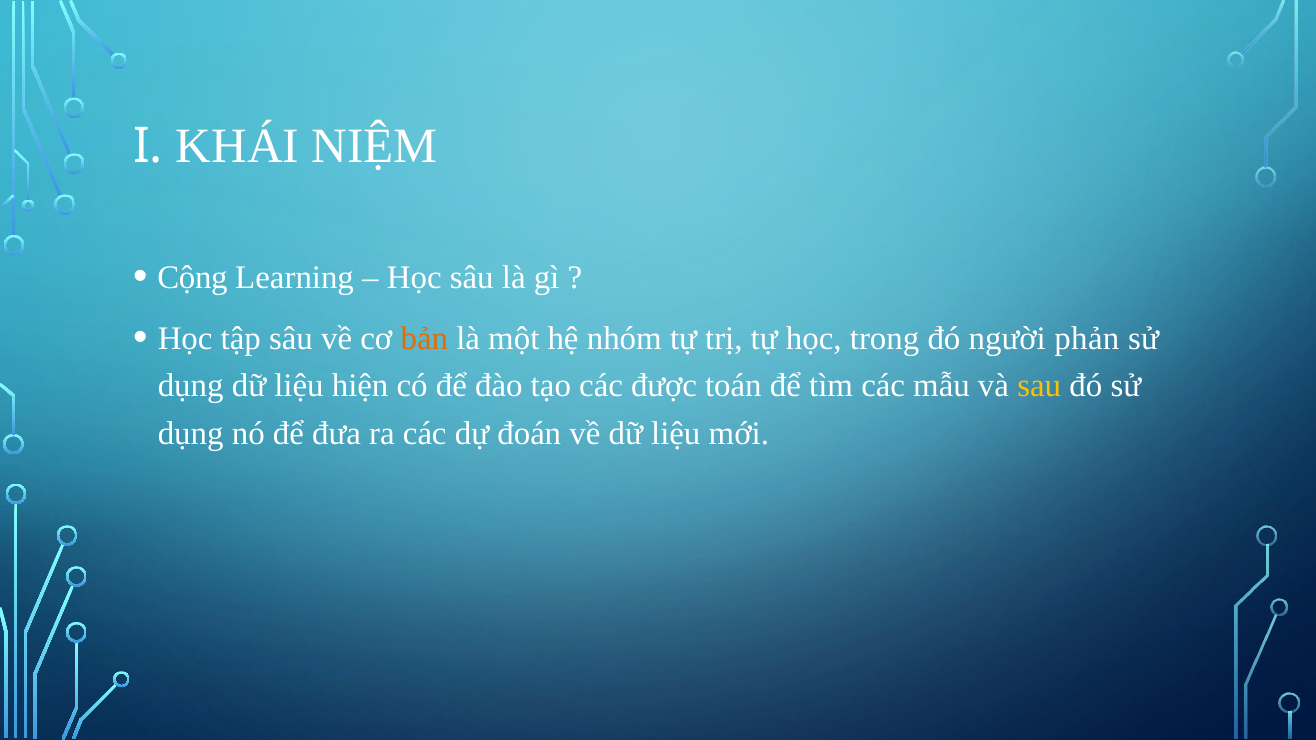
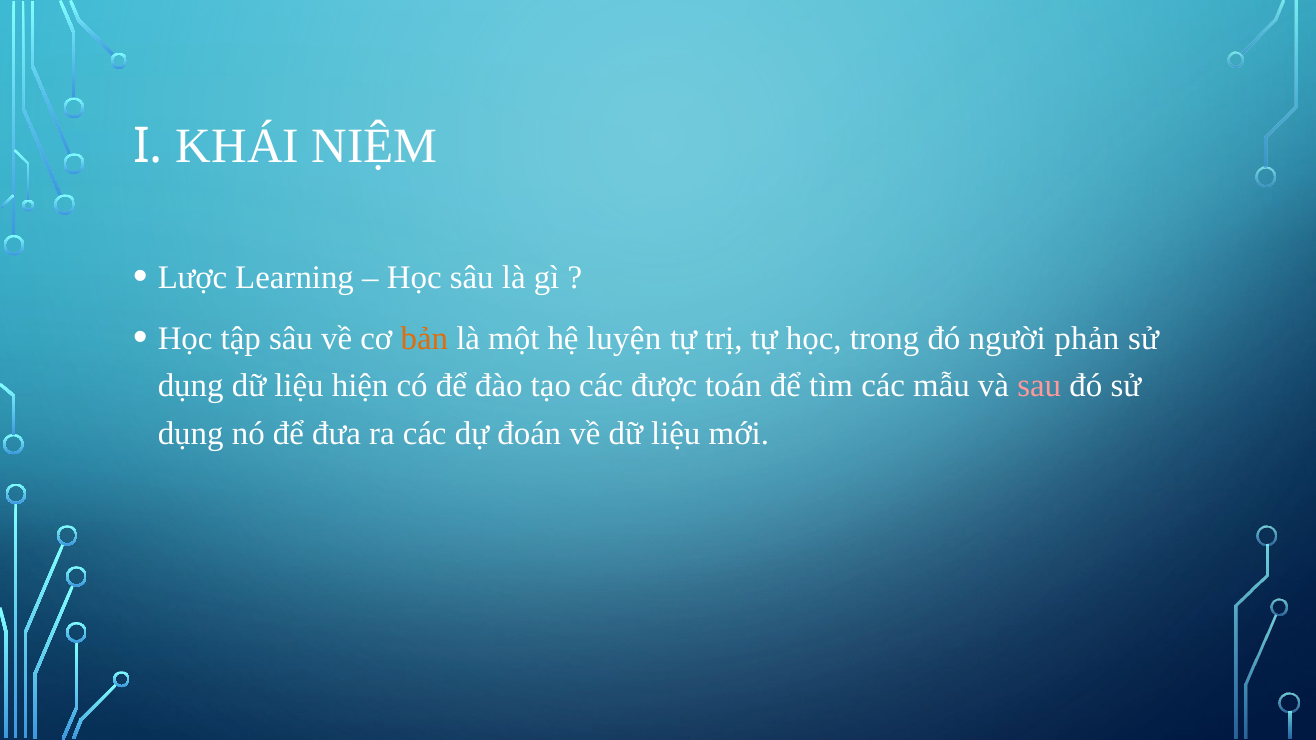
Cộng: Cộng -> Lược
nhóm: nhóm -> luyện
sau colour: yellow -> pink
